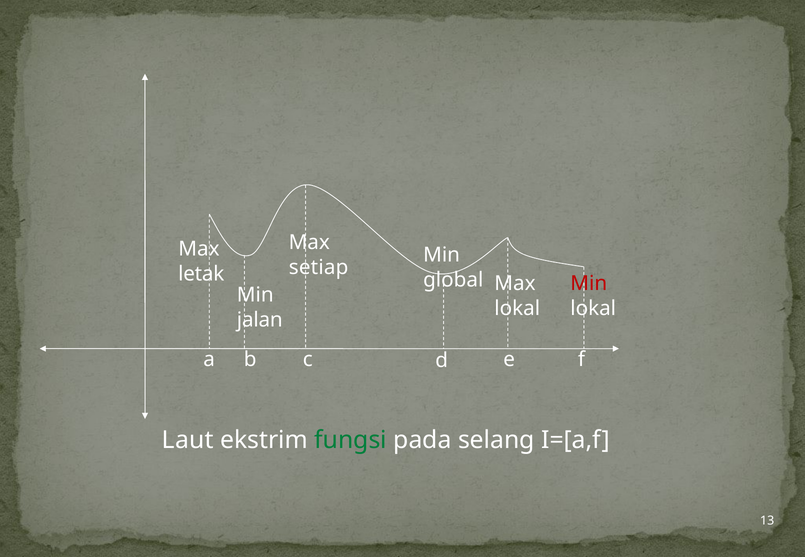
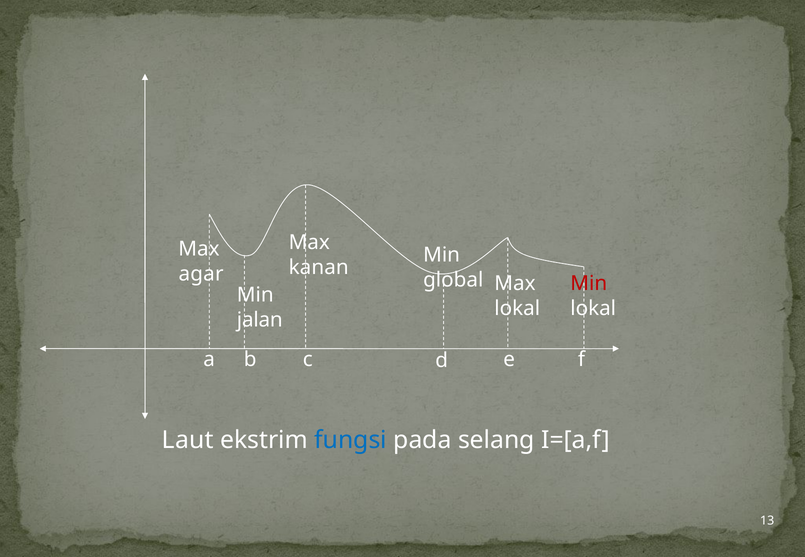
setiap: setiap -> kanan
letak: letak -> agar
fungsi colour: green -> blue
